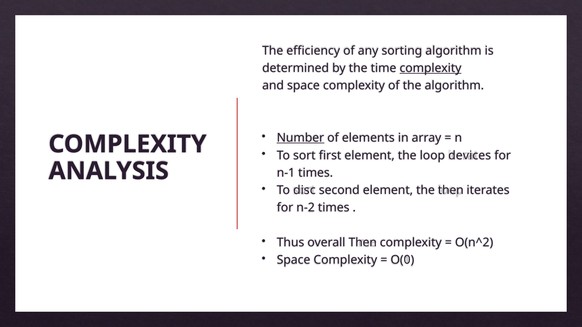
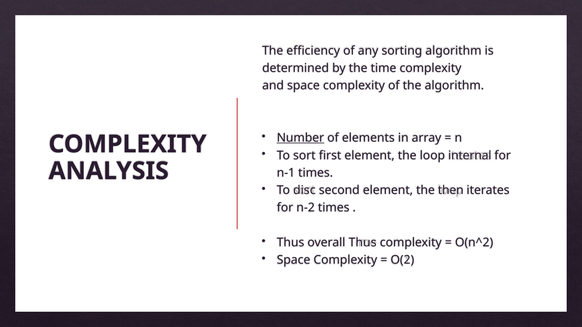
complexity at (431, 68) underline: present -> none
devices: devices -> internal
overall Then: Then -> Thus
O(0: O(0 -> O(2
